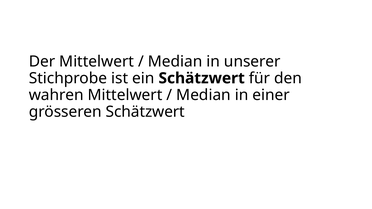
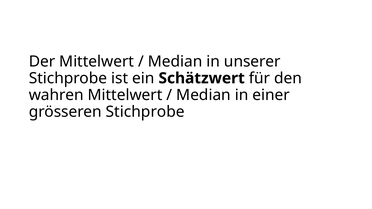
grösseren Schätzwert: Schätzwert -> Stichprobe
